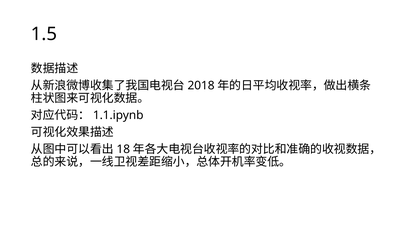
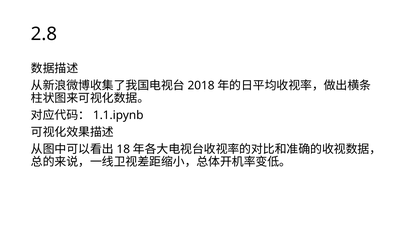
1.5: 1.5 -> 2.8
